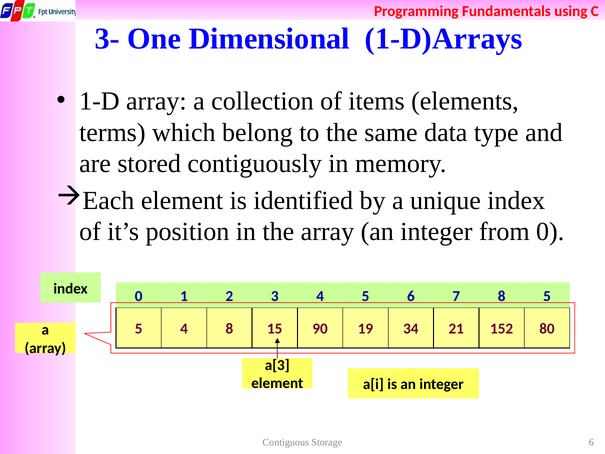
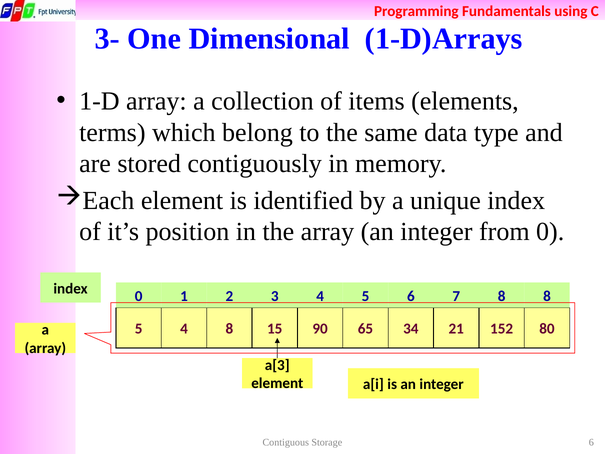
8 5: 5 -> 8
19: 19 -> 65
